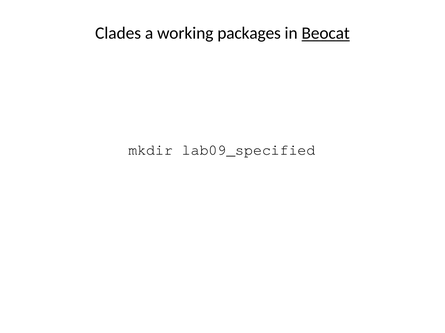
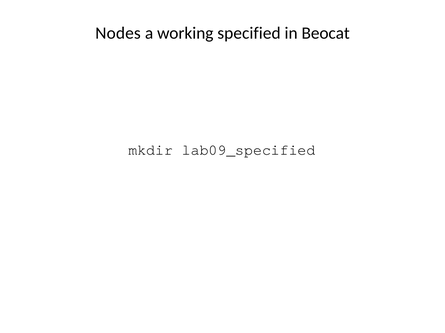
Clades: Clades -> Nodes
packages: packages -> specified
Beocat underline: present -> none
